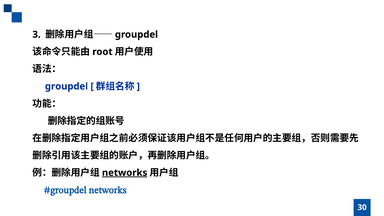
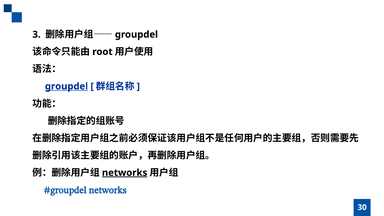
groupdel at (66, 86) underline: none -> present
